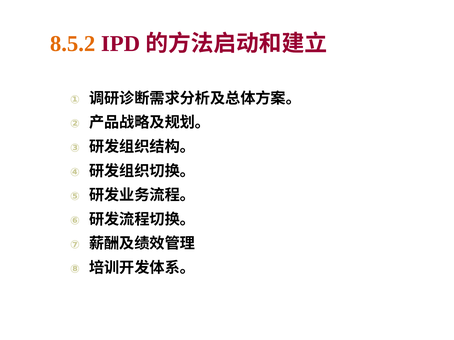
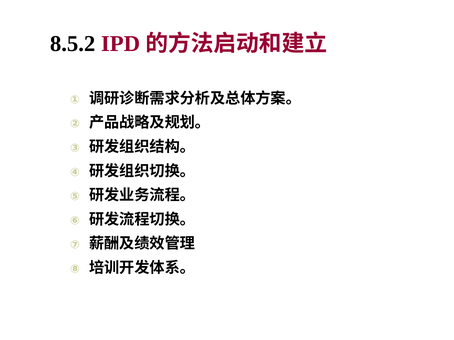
8.5.2 colour: orange -> black
